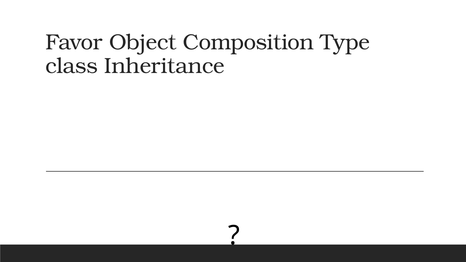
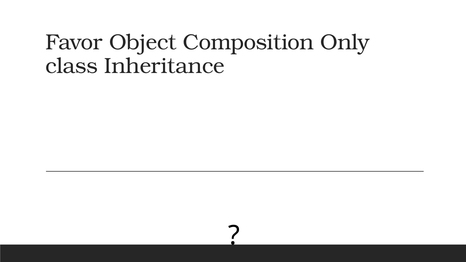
Type: Type -> Only
